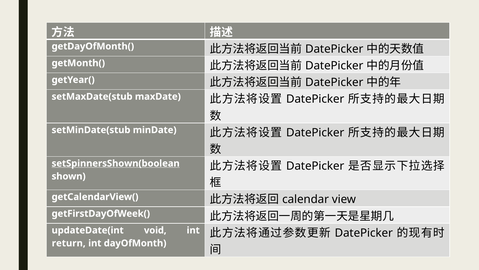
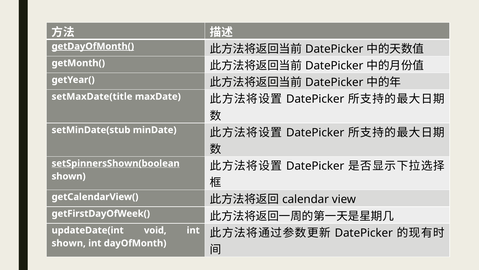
getDayOfMonth( underline: none -> present
setMaxDate(stub: setMaxDate(stub -> setMaxDate(title
return at (69, 243): return -> shown
